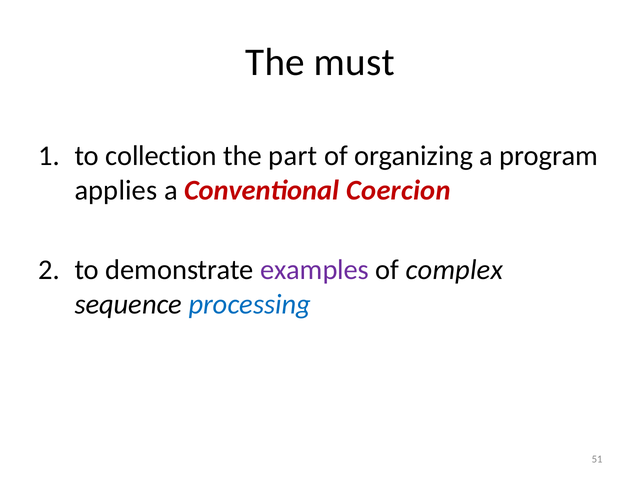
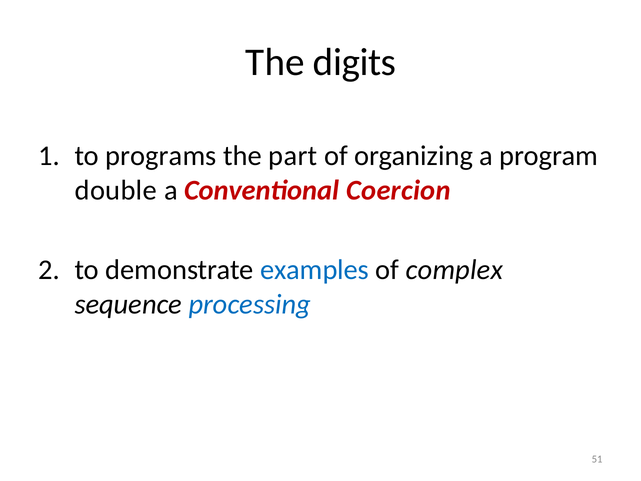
must: must -> digits
collection: collection -> programs
applies: applies -> double
examples colour: purple -> blue
